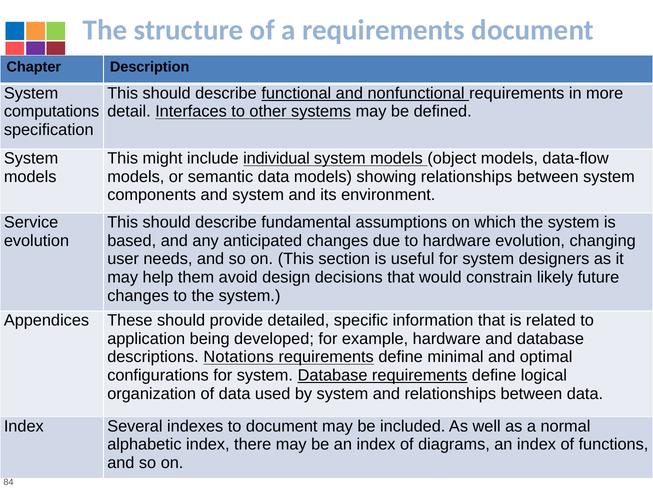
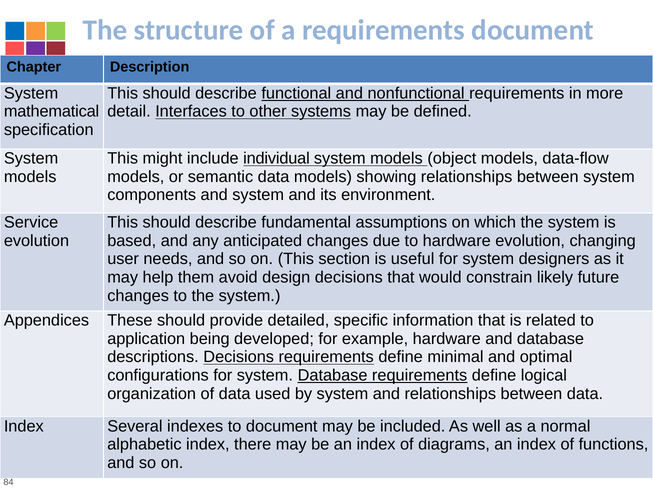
computations: computations -> mathematical
descriptions Notations: Notations -> Decisions
